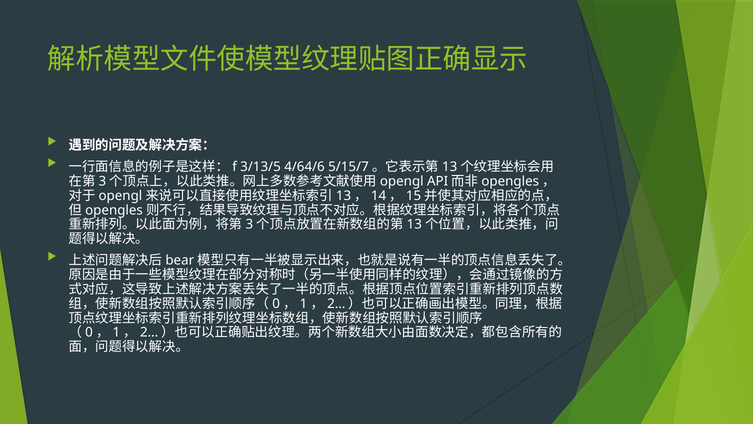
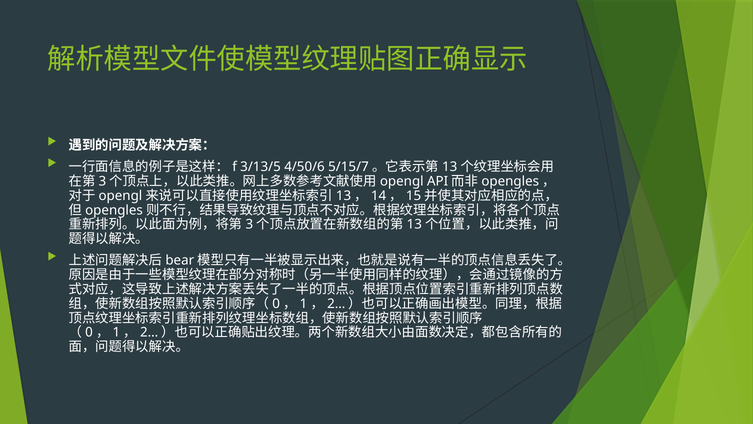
4/64/6: 4/64/6 -> 4/50/6
